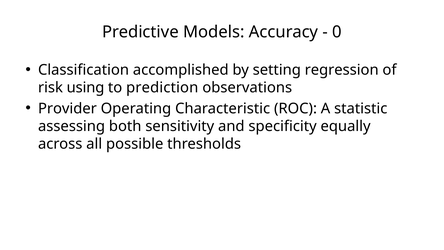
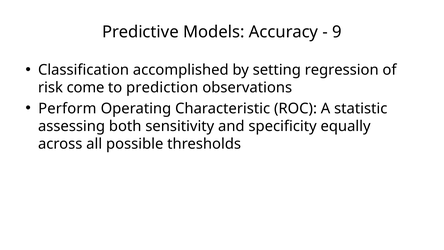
0: 0 -> 9
using: using -> come
Provider: Provider -> Perform
